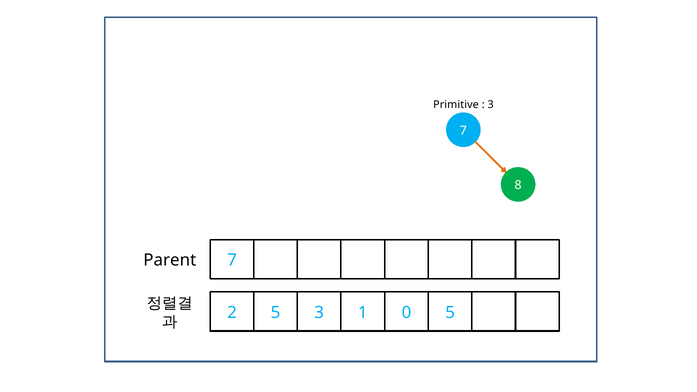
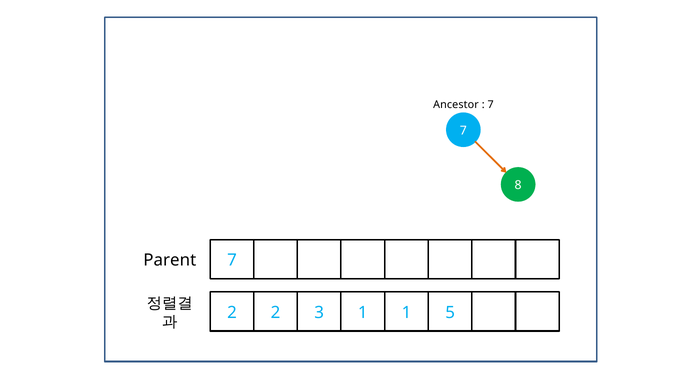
Primitive: Primitive -> Ancestor
3 at (491, 105): 3 -> 7
2 5: 5 -> 2
1 0: 0 -> 1
